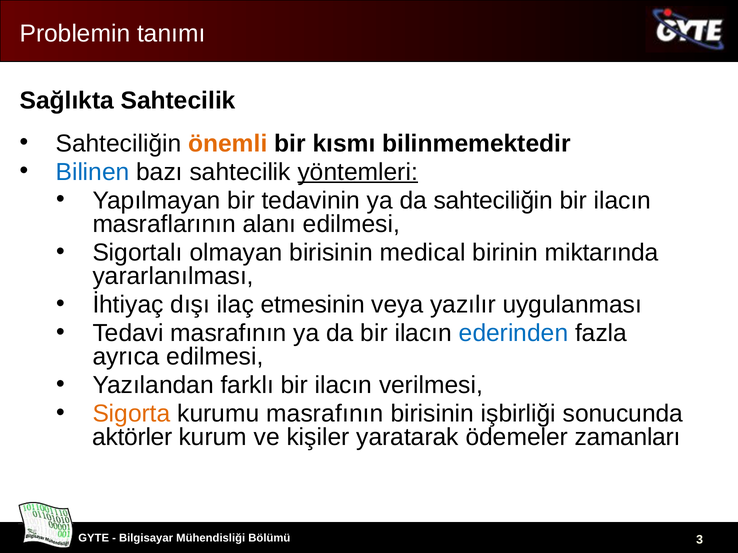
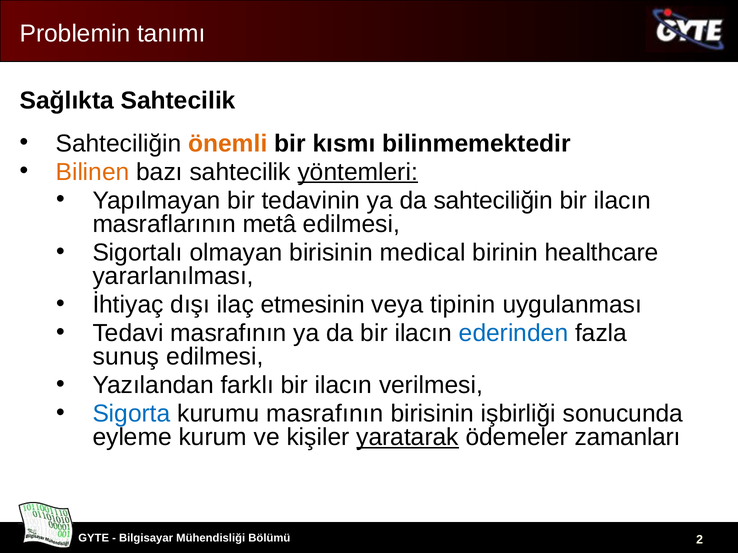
Bilinen colour: blue -> orange
alanı: alanı -> metâ
miktarında: miktarında -> healthcare
yazılır: yazılır -> tipinin
ayrıca: ayrıca -> sunuş
Sigorta colour: orange -> blue
aktörler: aktörler -> eyleme
yaratarak underline: none -> present
3: 3 -> 2
